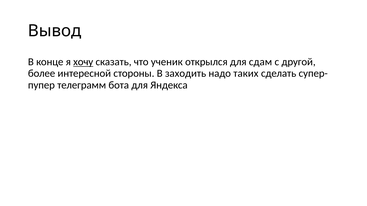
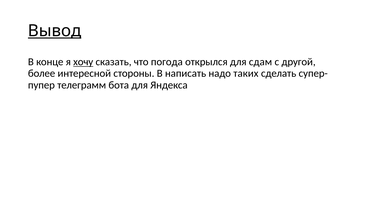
Вывод underline: none -> present
ученик: ученик -> погода
заходить: заходить -> написать
